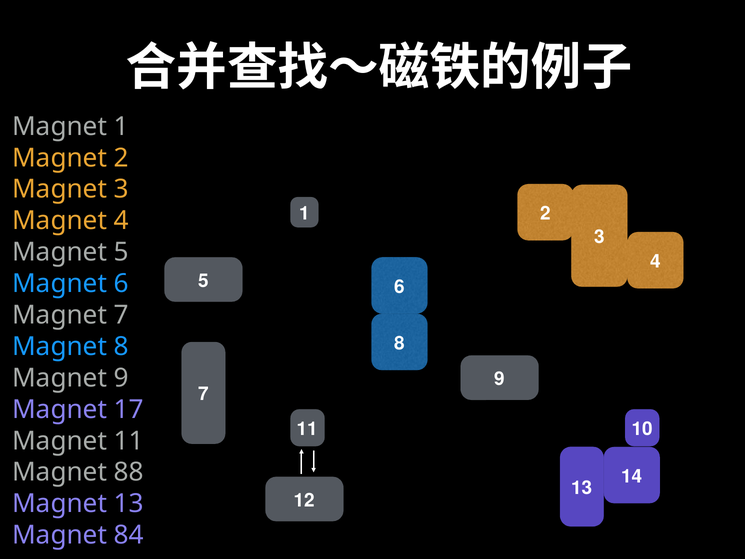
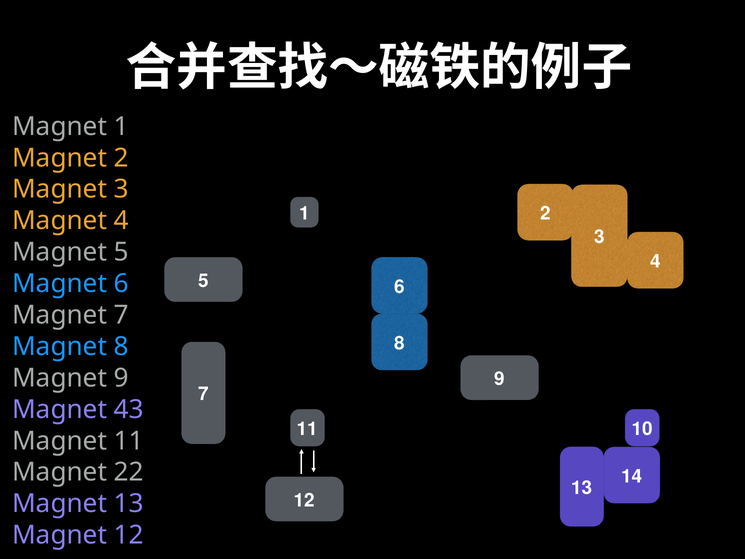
17: 17 -> 43
88: 88 -> 22
Magnet 84: 84 -> 12
